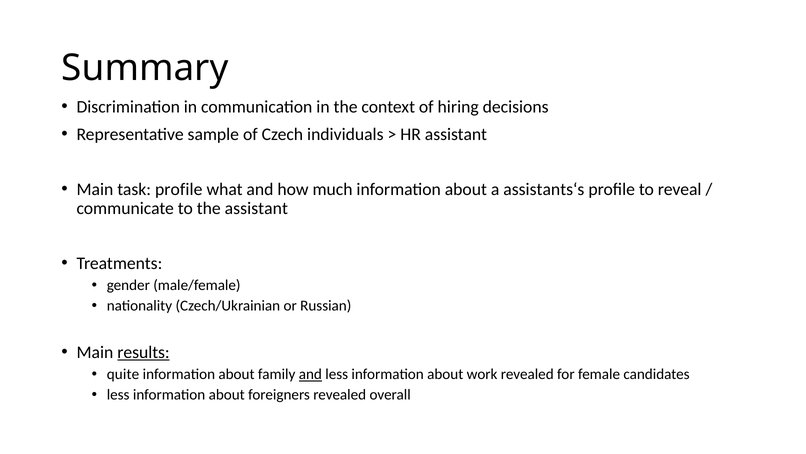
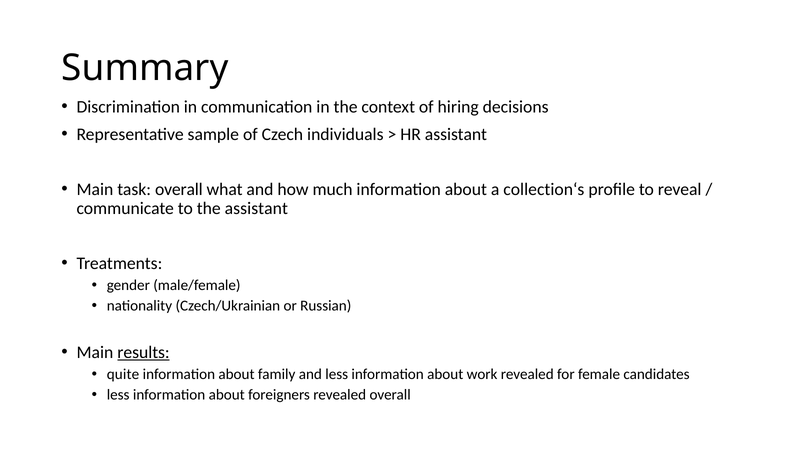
task profile: profile -> overall
assistants‘s: assistants‘s -> collection‘s
and at (310, 374) underline: present -> none
